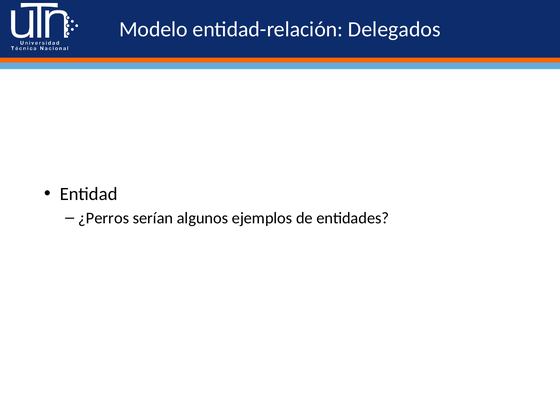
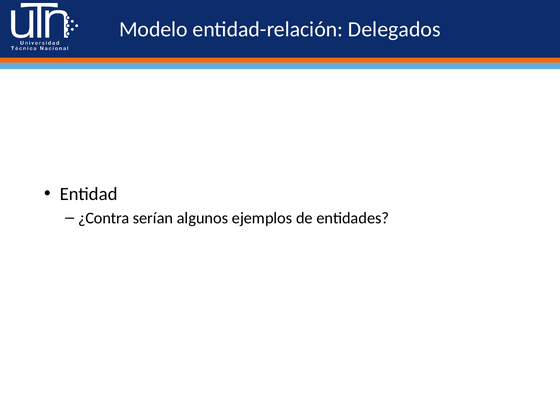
¿Perros: ¿Perros -> ¿Contra
